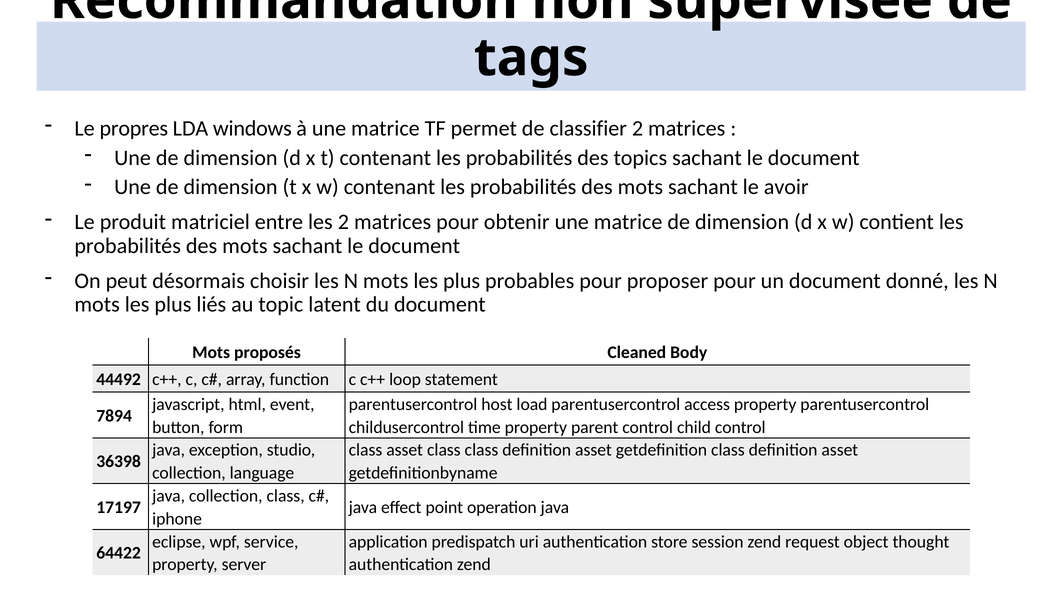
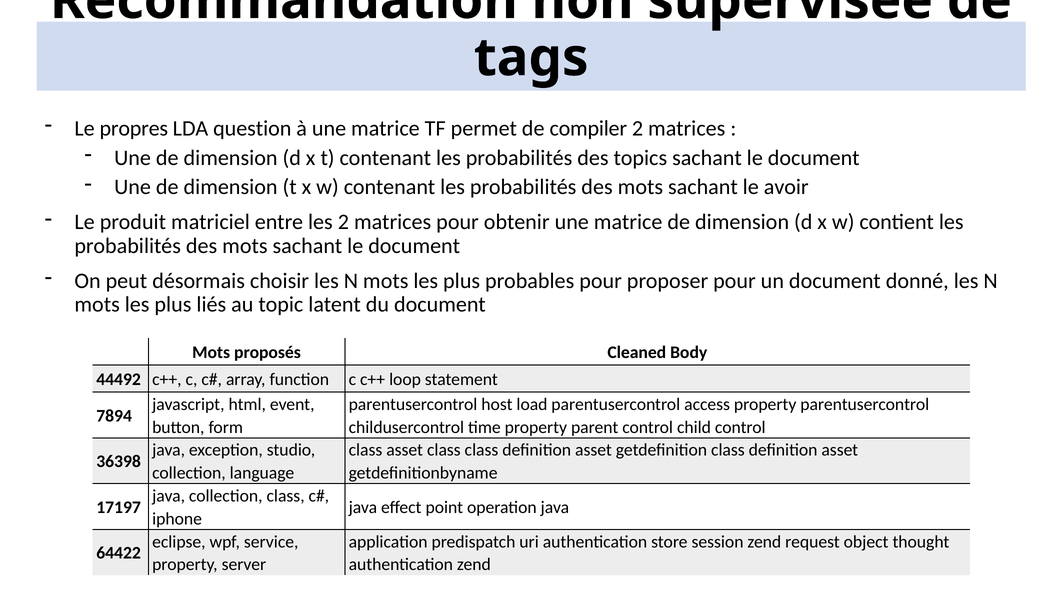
windows: windows -> question
classifier: classifier -> compiler
